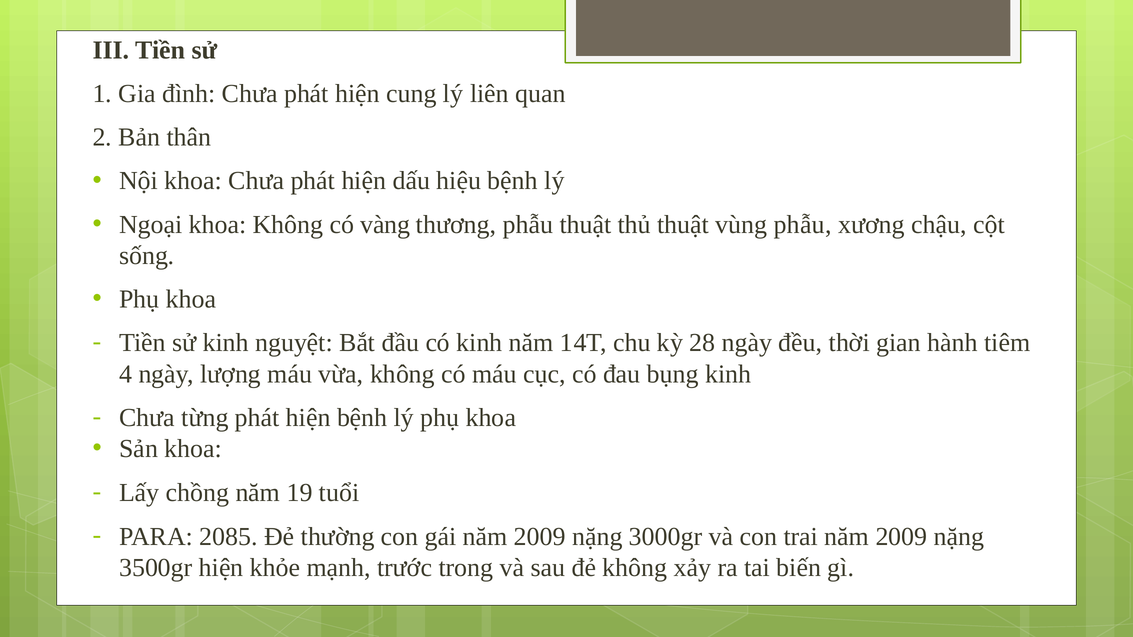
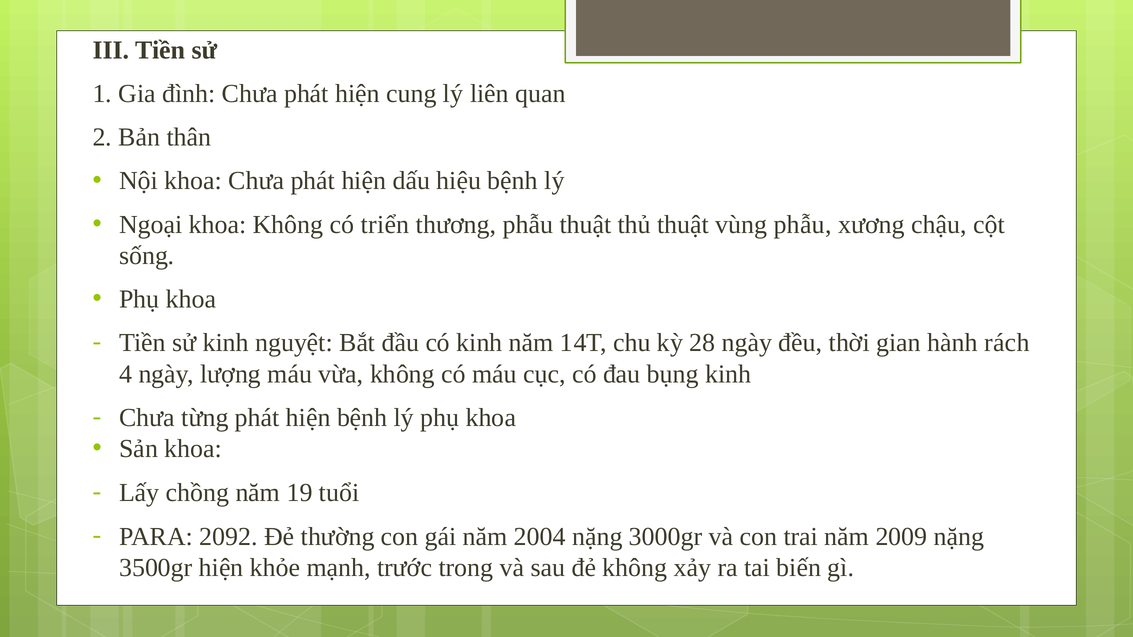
vàng: vàng -> triển
tiêm: tiêm -> rách
2085: 2085 -> 2092
gái năm 2009: 2009 -> 2004
